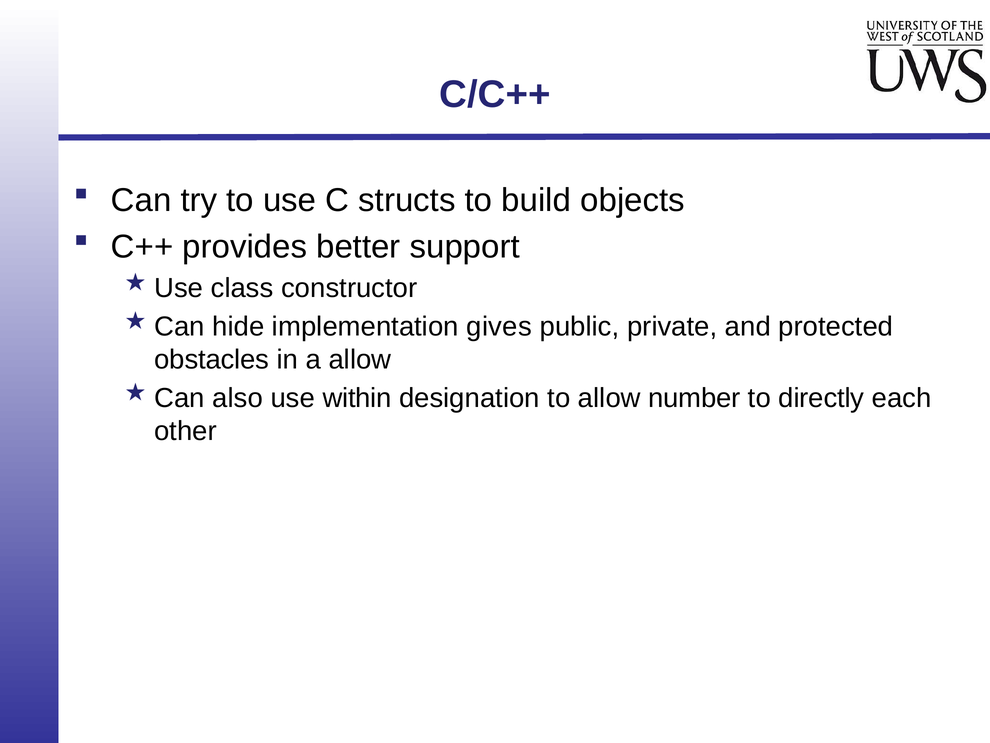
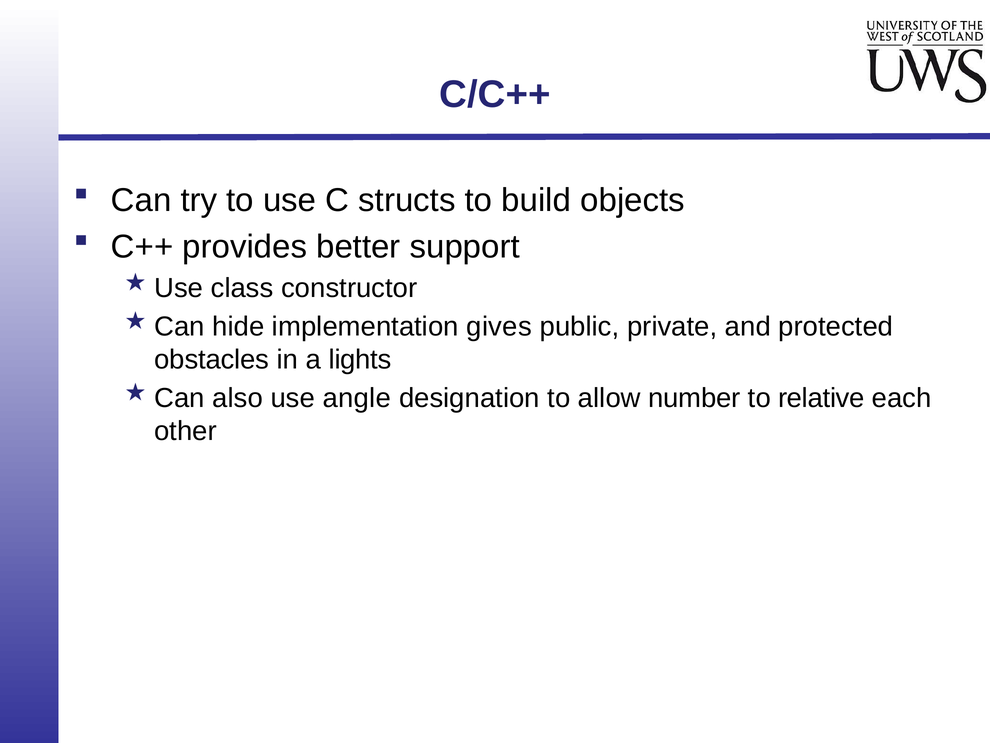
a allow: allow -> lights
within: within -> angle
directly: directly -> relative
